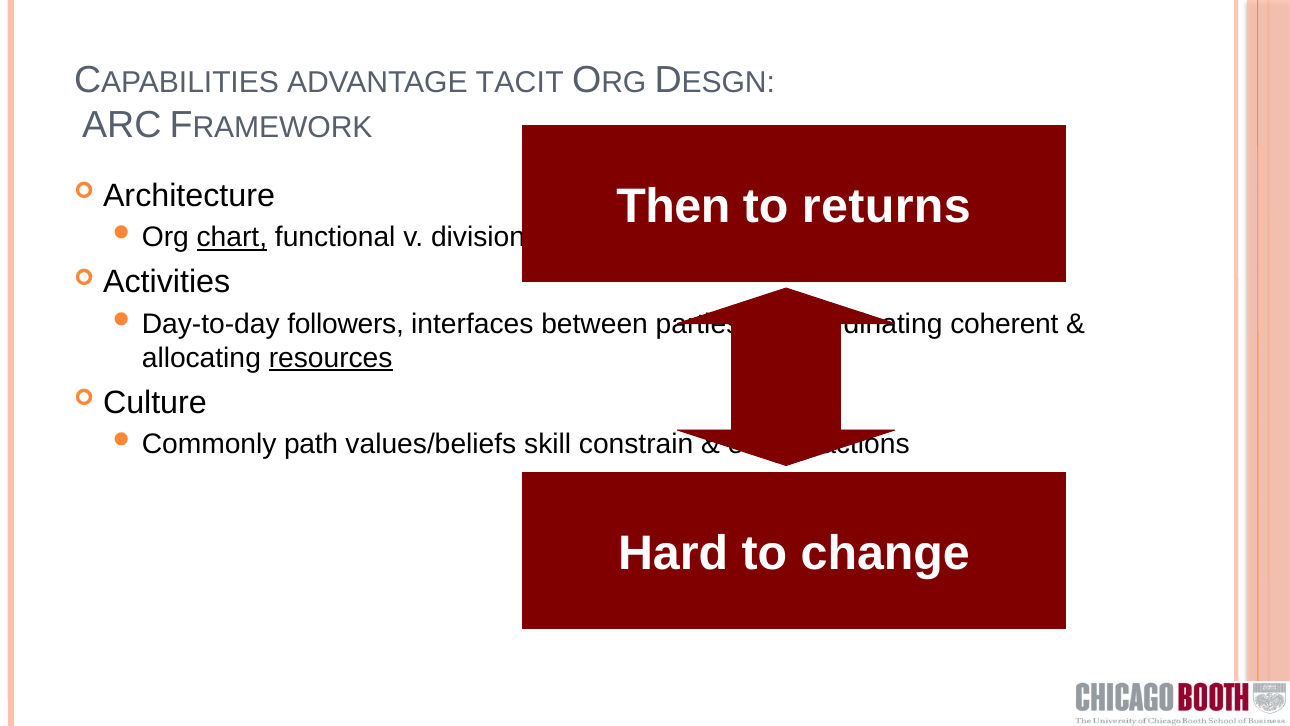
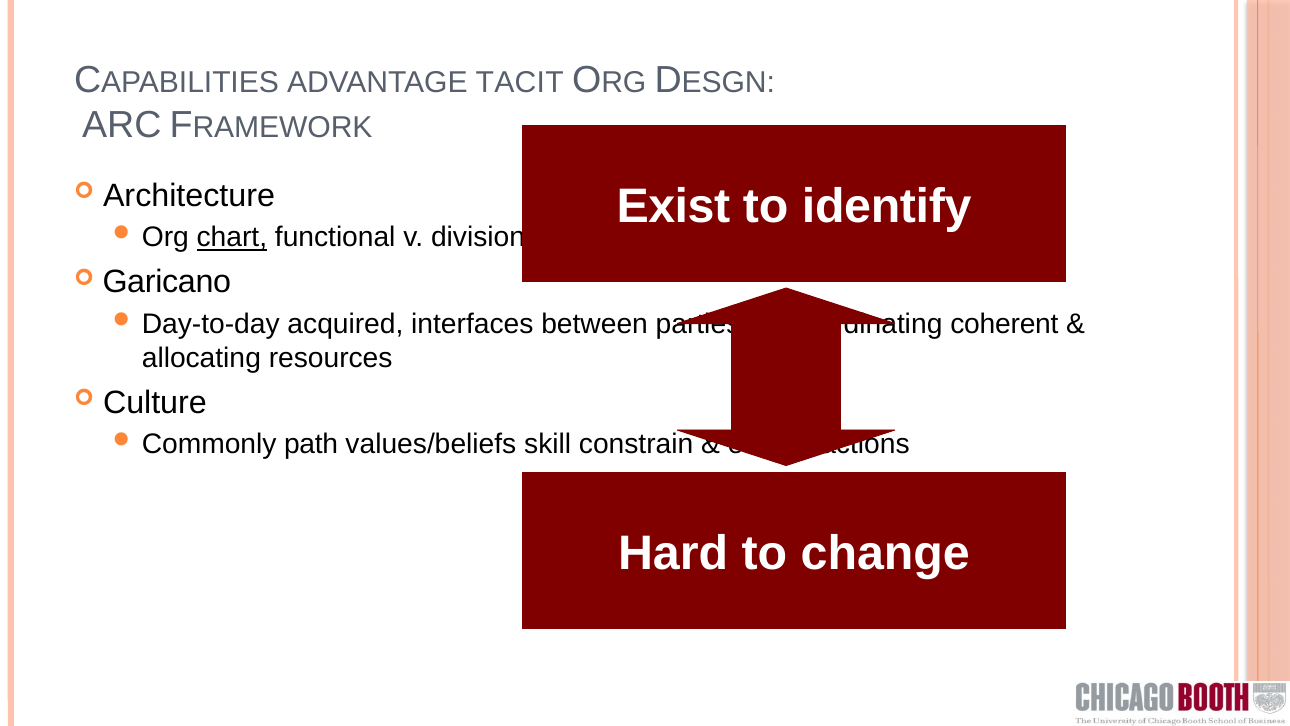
Then: Then -> Exist
returns: returns -> identify
Activities: Activities -> Garicano
followers: followers -> acquired
resources underline: present -> none
